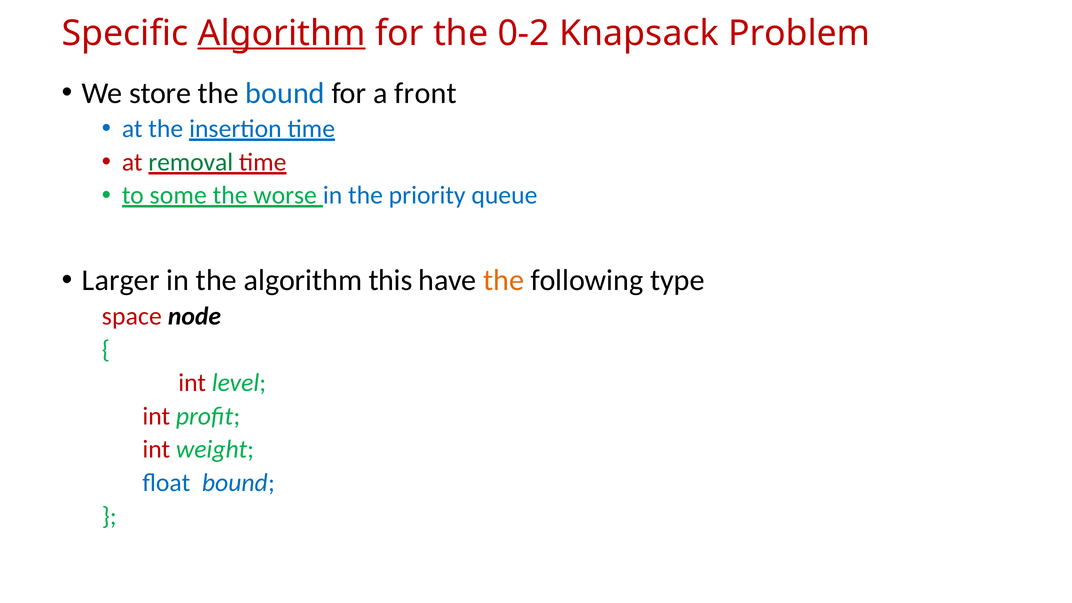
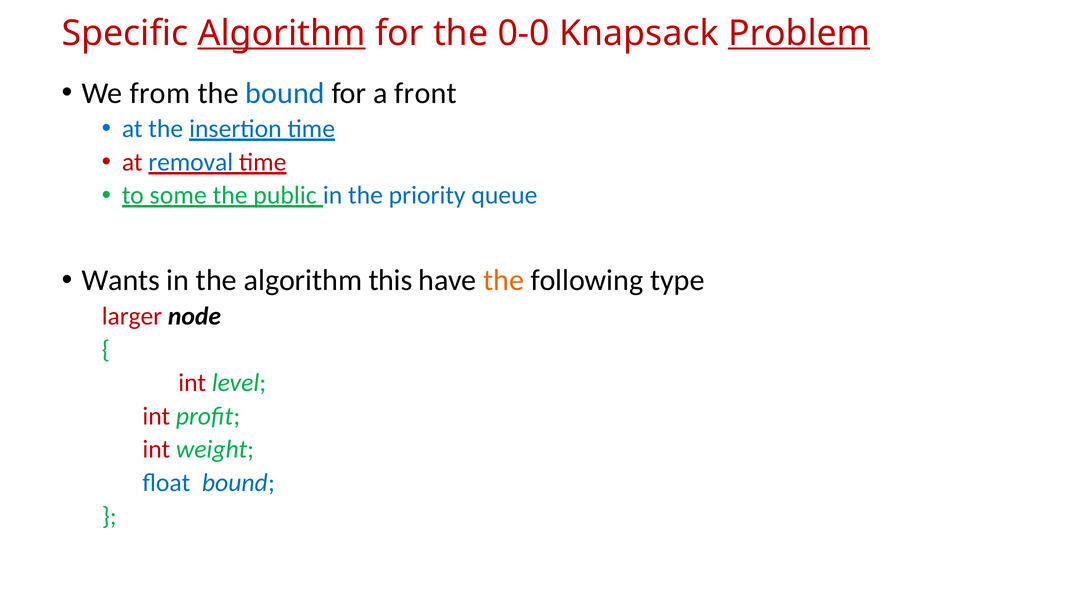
0-2: 0-2 -> 0-0
Problem underline: none -> present
store: store -> from
removal colour: green -> blue
worse: worse -> public
Larger: Larger -> Wants
space: space -> larger
